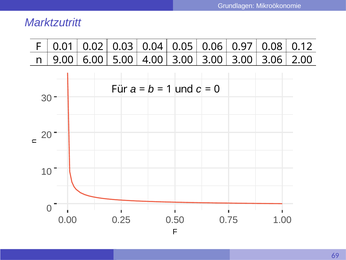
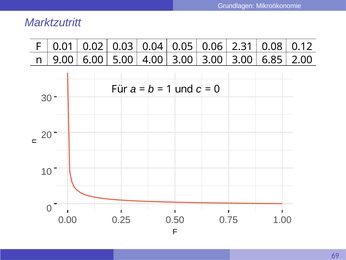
0.97: 0.97 -> 2.31
3.06: 3.06 -> 6.85
